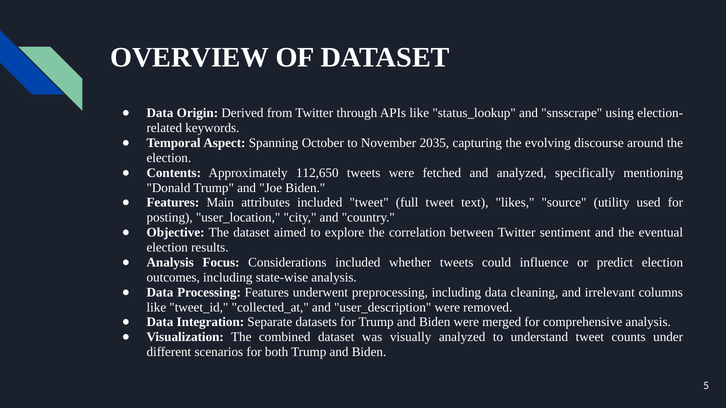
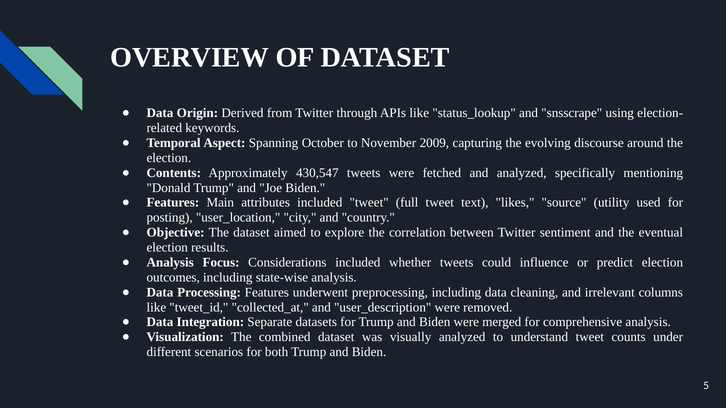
2035: 2035 -> 2009
112,650: 112,650 -> 430,547
